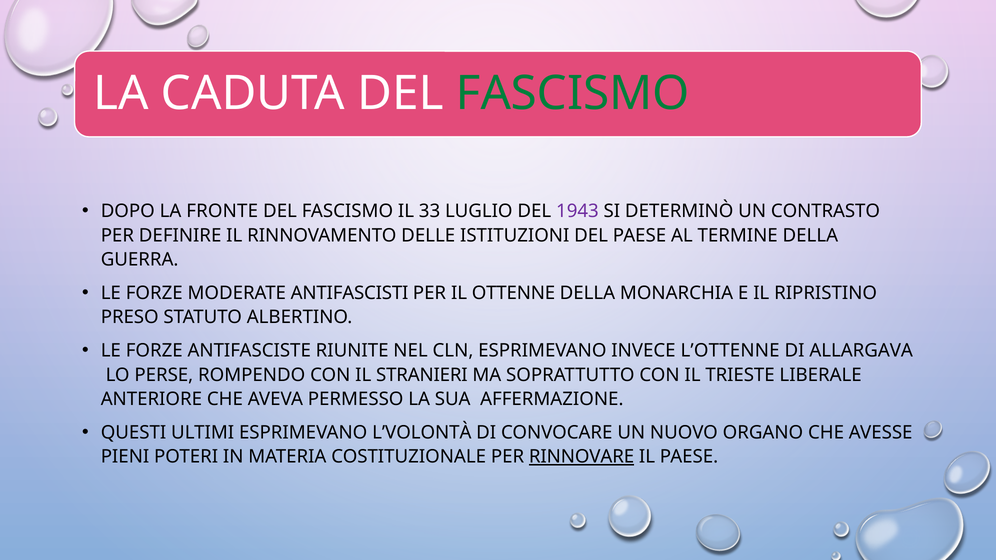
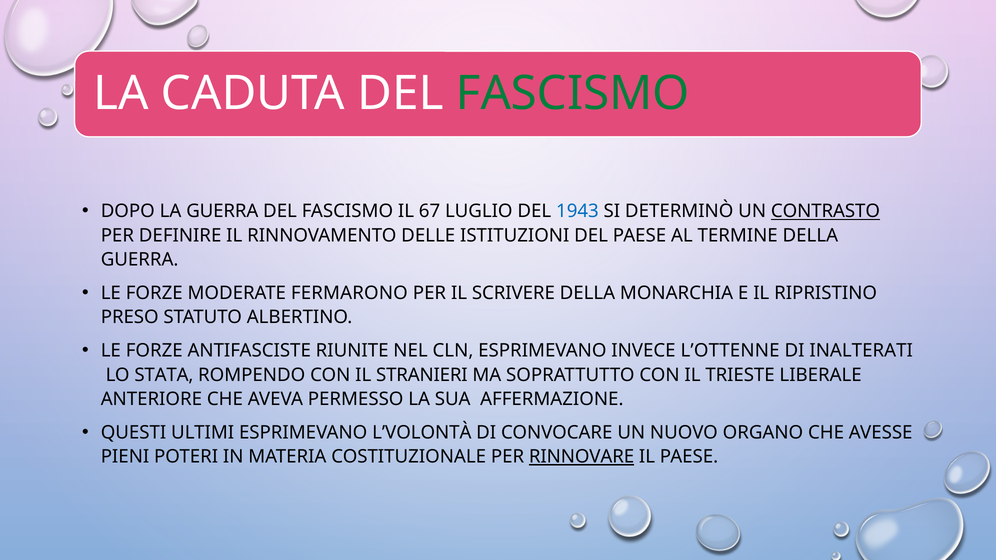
LA FRONTE: FRONTE -> GUERRA
33: 33 -> 67
1943 colour: purple -> blue
CONTRASTO underline: none -> present
ANTIFASCISTI: ANTIFASCISTI -> FERMARONO
OTTENNE: OTTENNE -> SCRIVERE
ALLARGAVA: ALLARGAVA -> INALTERATI
PERSE: PERSE -> STATA
